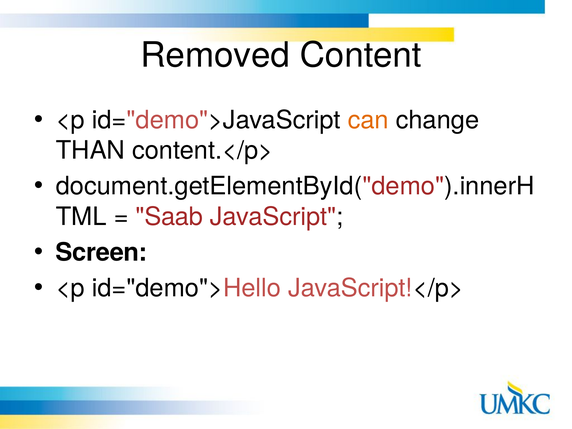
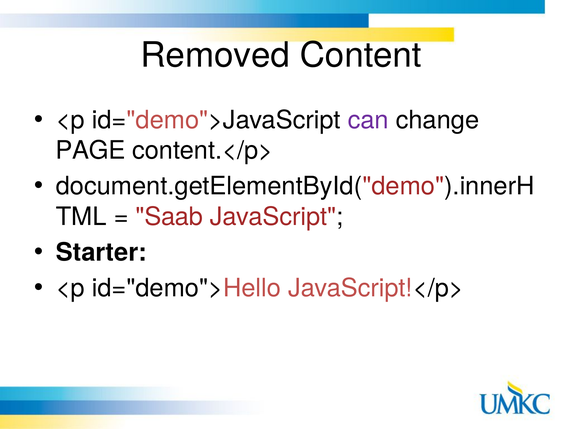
can colour: orange -> purple
THAN: THAN -> PAGE
Screen: Screen -> Starter
